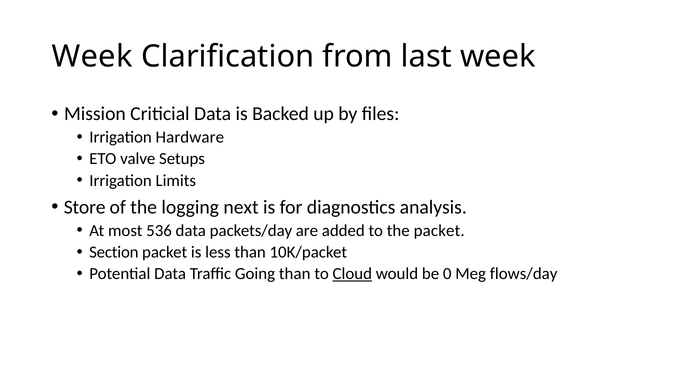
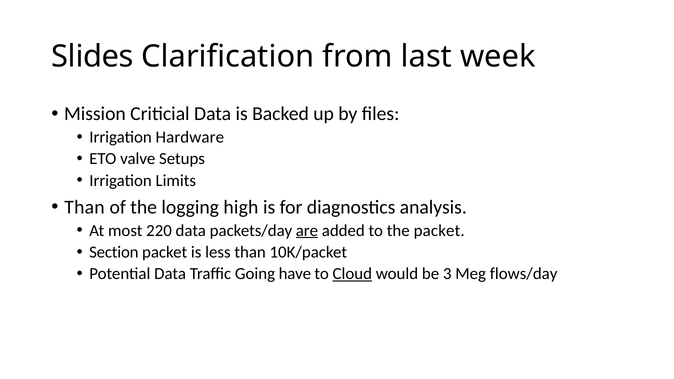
Week at (92, 57): Week -> Slides
Store at (85, 207): Store -> Than
next: next -> high
536: 536 -> 220
are underline: none -> present
Going than: than -> have
0: 0 -> 3
